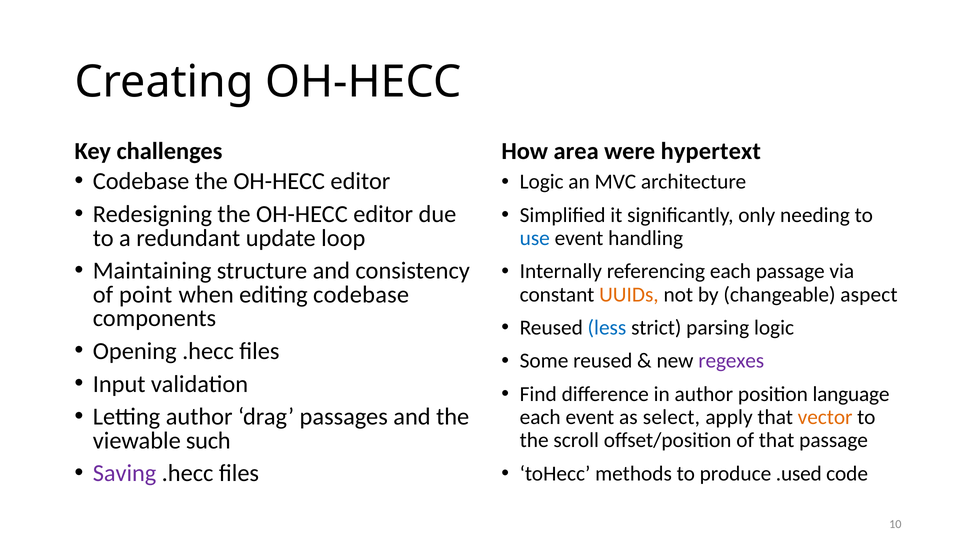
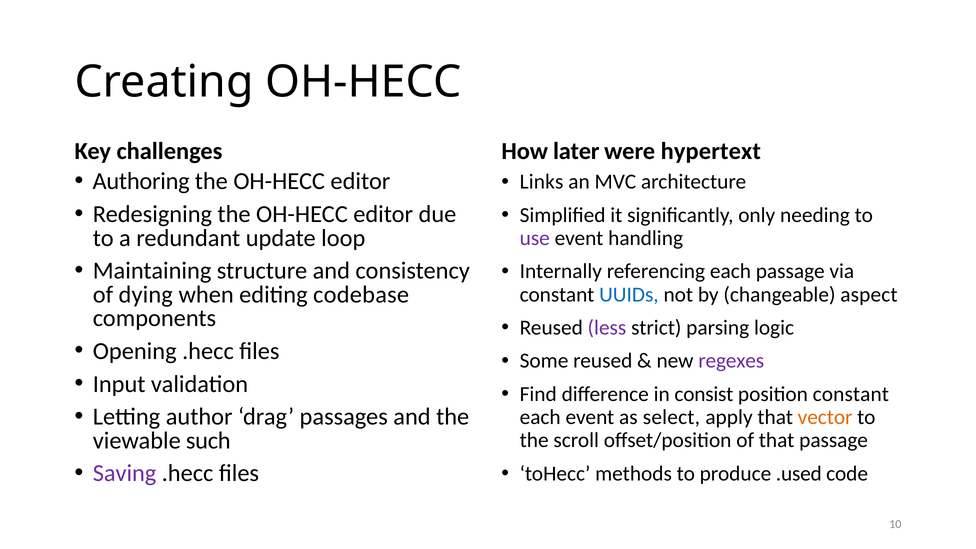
area: area -> later
Codebase at (141, 181): Codebase -> Authoring
Logic at (542, 182): Logic -> Links
use colour: blue -> purple
point: point -> dying
UUIDs colour: orange -> blue
less colour: blue -> purple
in author: author -> consist
position language: language -> constant
